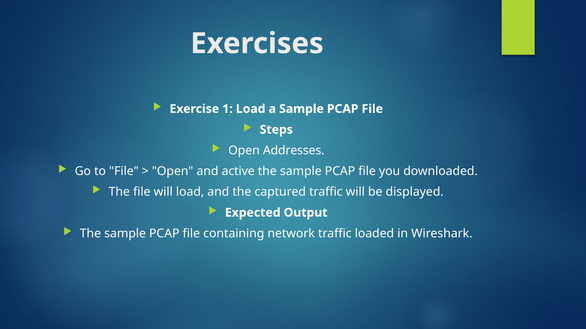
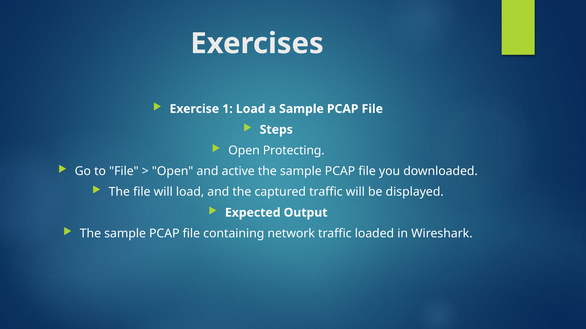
Addresses: Addresses -> Protecting
